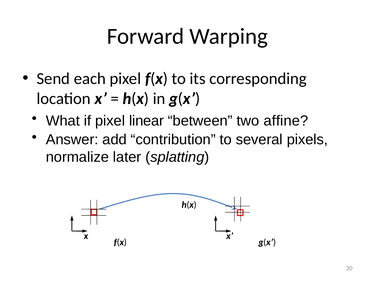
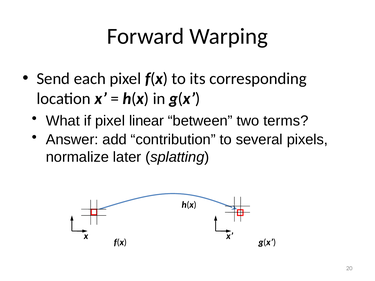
affine: affine -> terms
